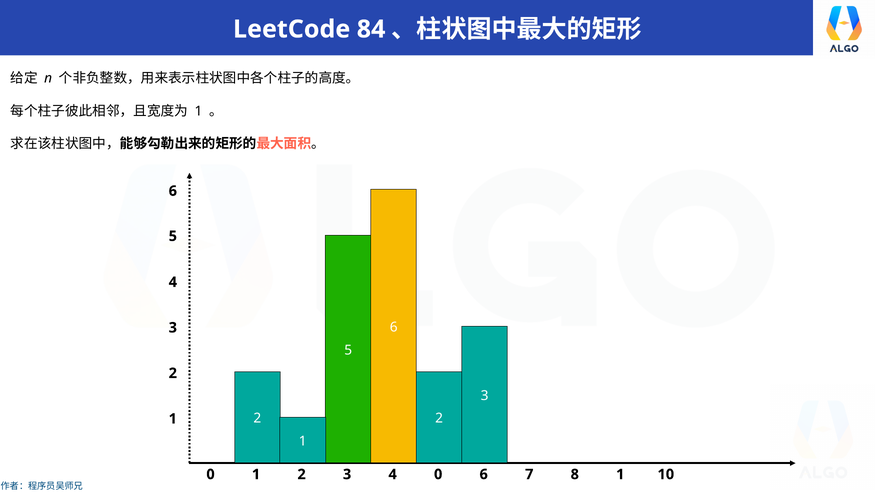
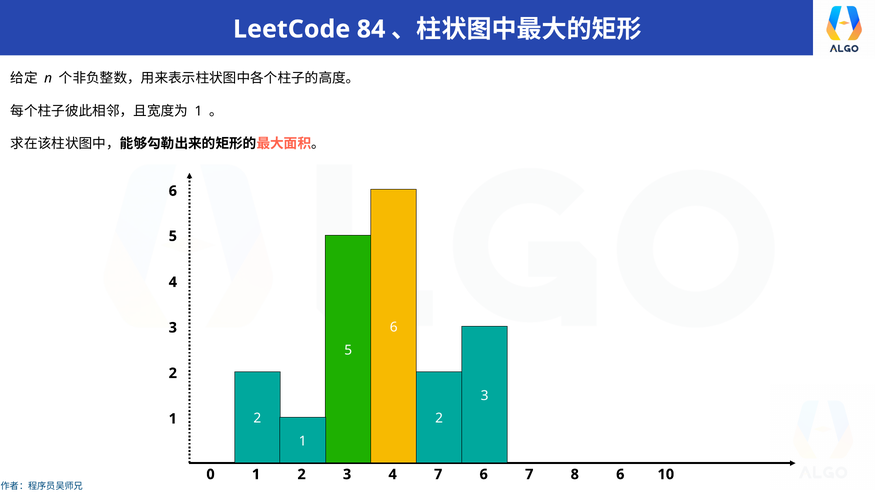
0 at (438, 475): 0 -> 7
8 1: 1 -> 6
